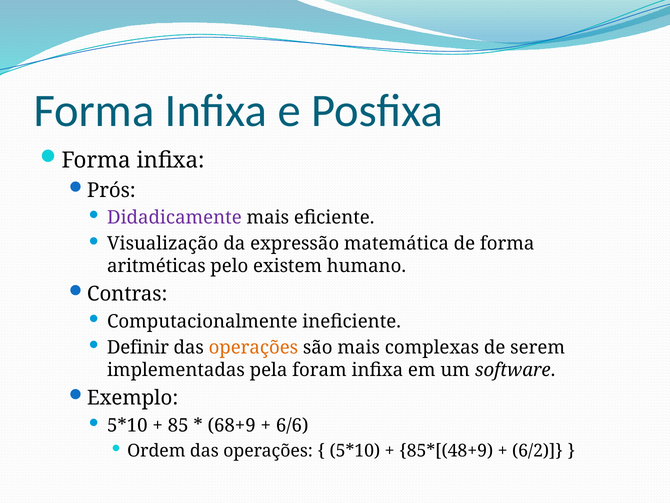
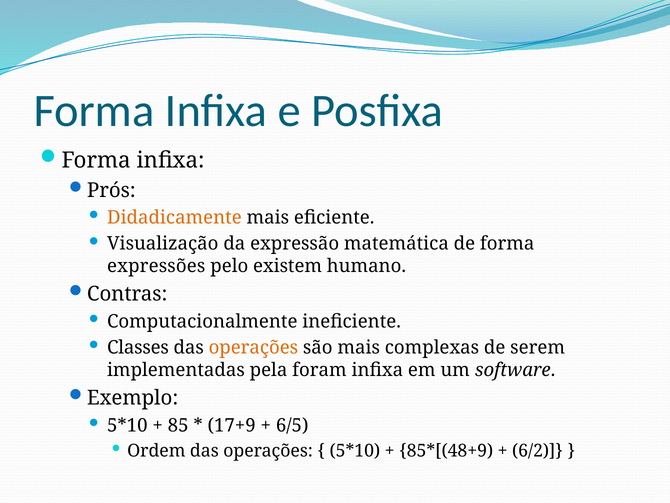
Didadicamente colour: purple -> orange
aritméticas: aritméticas -> expressões
Definir: Definir -> Classes
68+9: 68+9 -> 17+9
6/6: 6/6 -> 6/5
